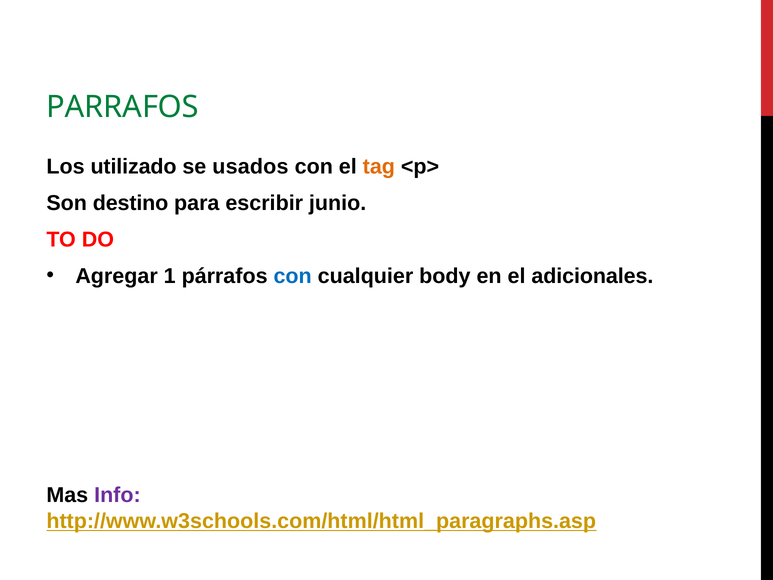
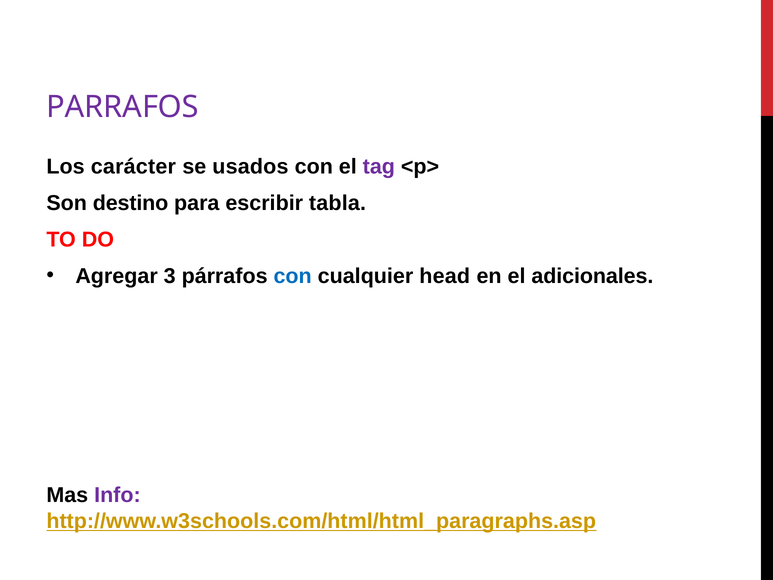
PARRAFOS colour: green -> purple
utilizado: utilizado -> carácter
tag colour: orange -> purple
junio: junio -> tabla
1: 1 -> 3
body: body -> head
